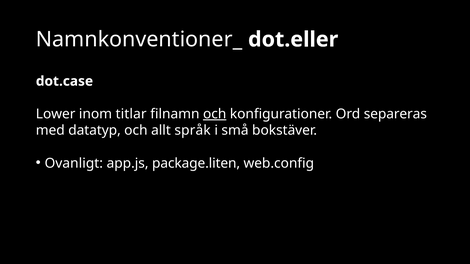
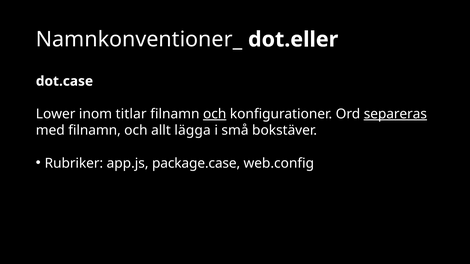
separeras underline: none -> present
med datatyp: datatyp -> filnamn
språk: språk -> lägga
Ovanligt: Ovanligt -> Rubriker
package.liten: package.liten -> package.case
